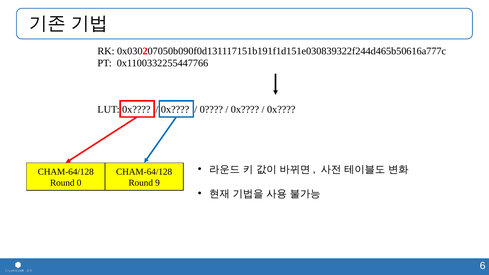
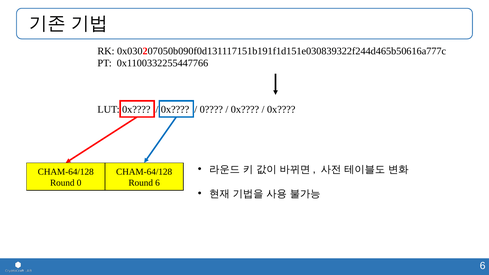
Round 9: 9 -> 6
